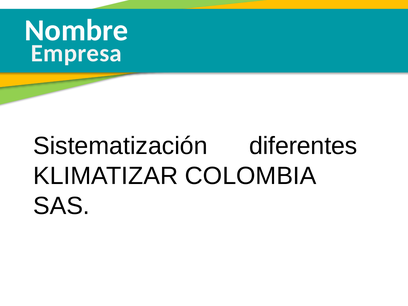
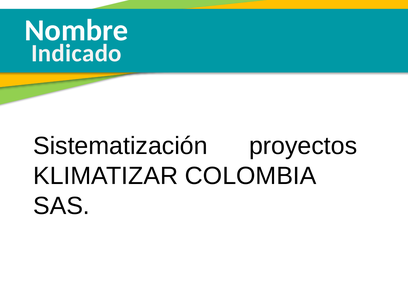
Empresa: Empresa -> Indicado
diferentes: diferentes -> proyectos
